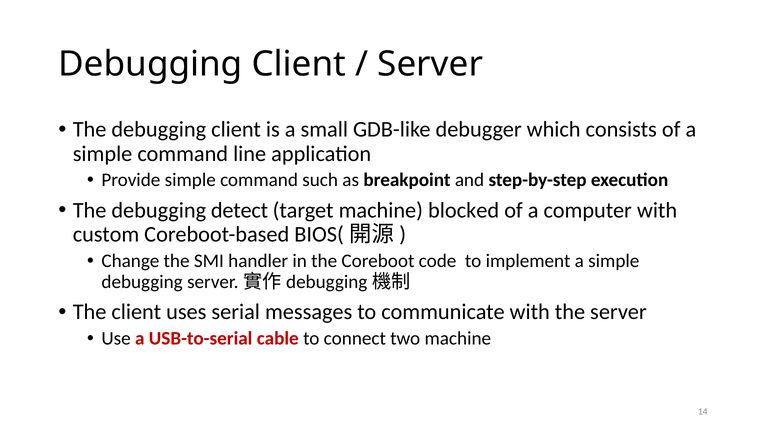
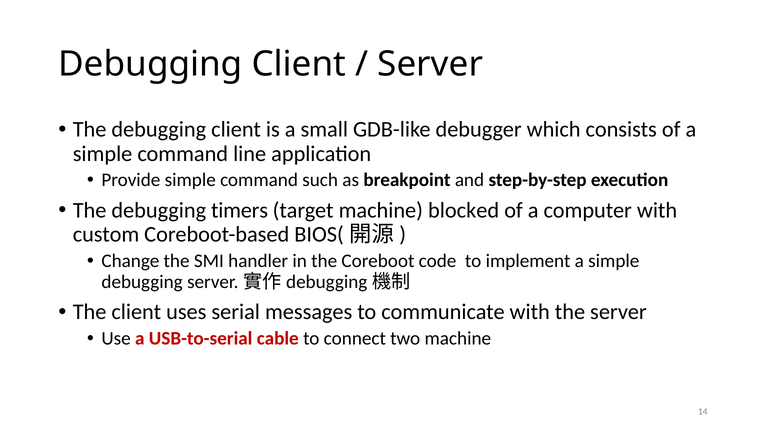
detect: detect -> timers
